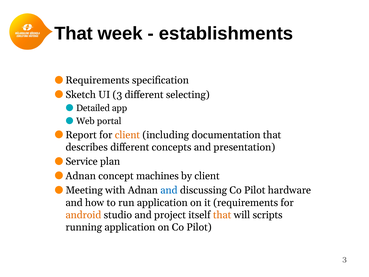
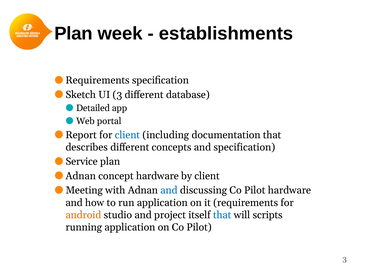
That at (74, 33): That -> Plan
selecting: selecting -> database
client at (127, 135) colour: orange -> blue
and presentation: presentation -> specification
concept machines: machines -> hardware
that at (222, 215) colour: orange -> blue
